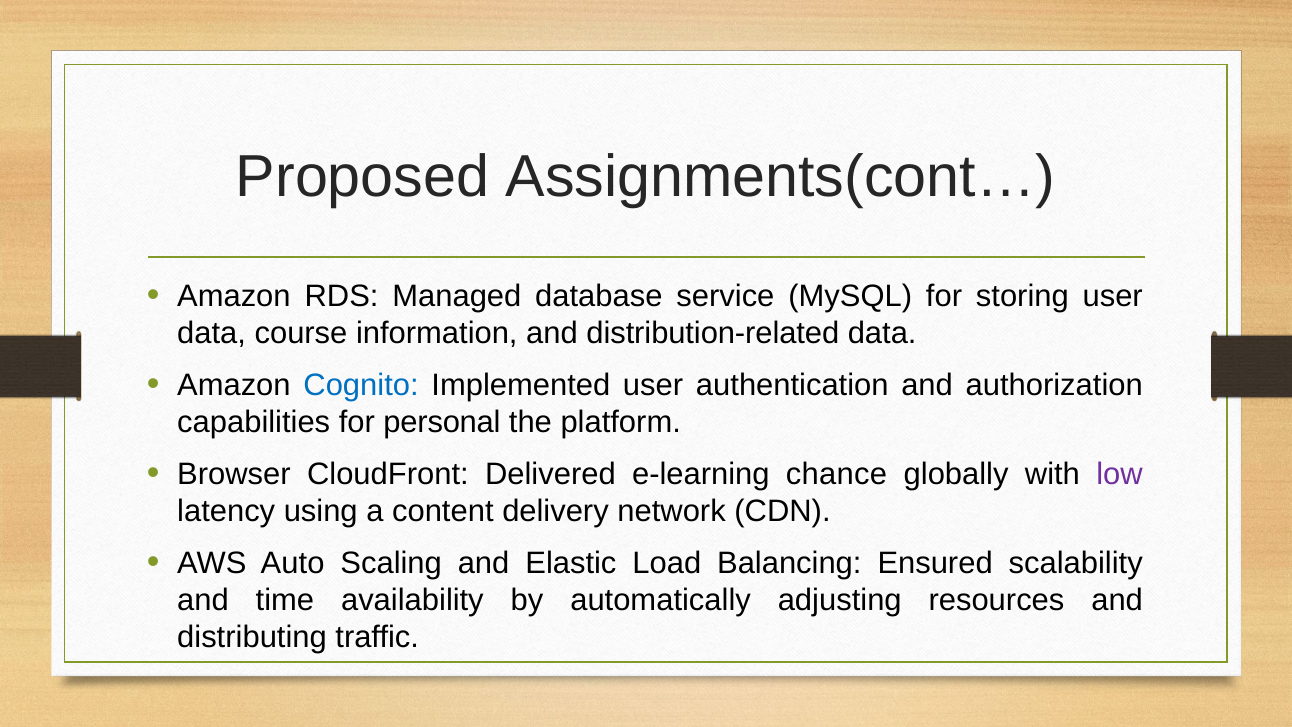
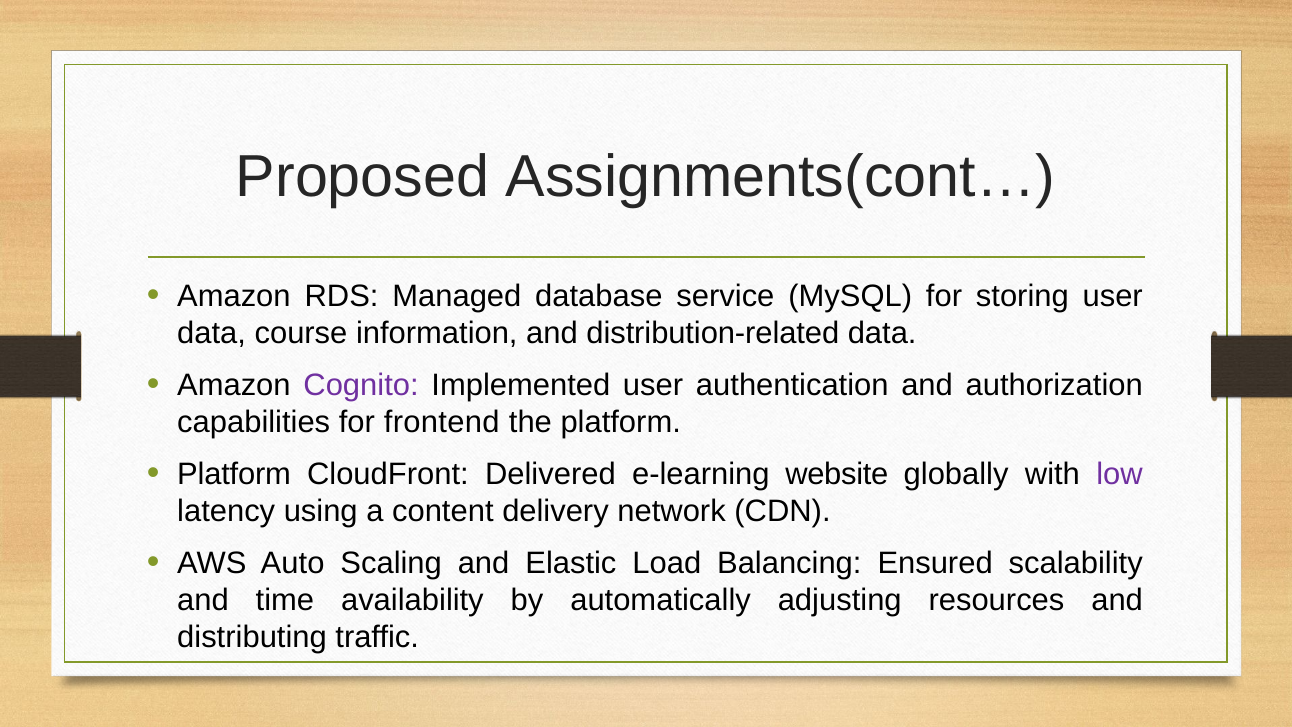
Cognito colour: blue -> purple
personal: personal -> frontend
Browser at (234, 474): Browser -> Platform
chance: chance -> website
